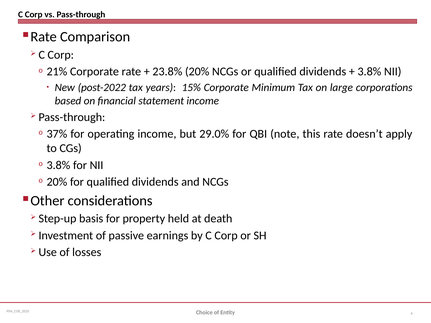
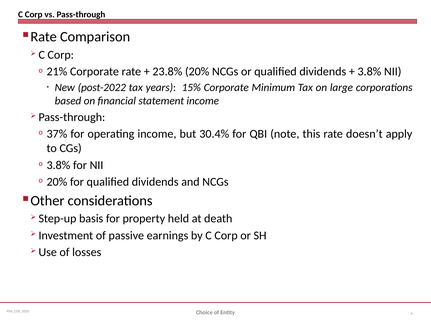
29.0%: 29.0% -> 30.4%
